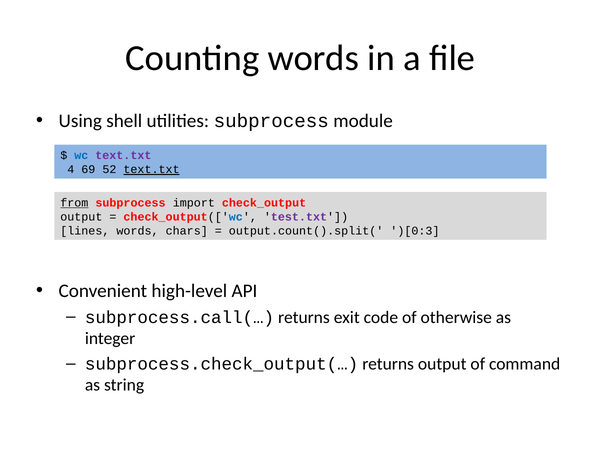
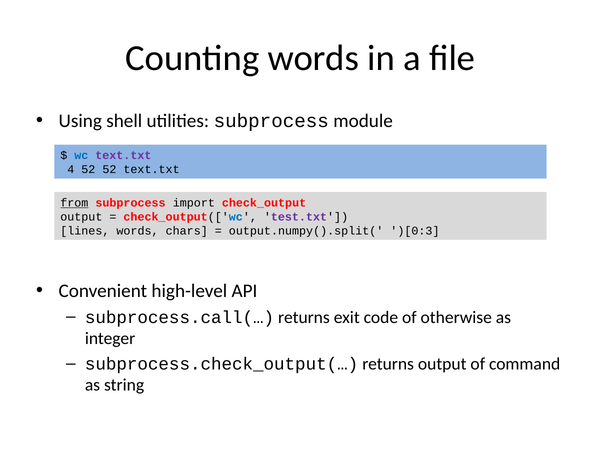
4 69: 69 -> 52
text.txt at (152, 170) underline: present -> none
output.count().split(: output.count().split( -> output.numpy().split(
